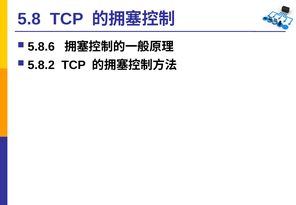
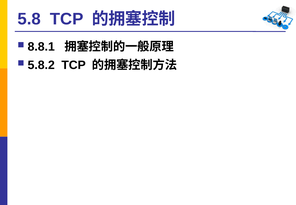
5.8.6: 5.8.6 -> 8.8.1
